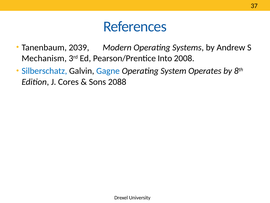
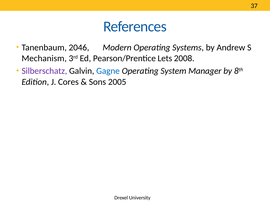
2039: 2039 -> 2046
Into: Into -> Lets
Silberschatz colour: blue -> purple
Operates: Operates -> Manager
2088: 2088 -> 2005
